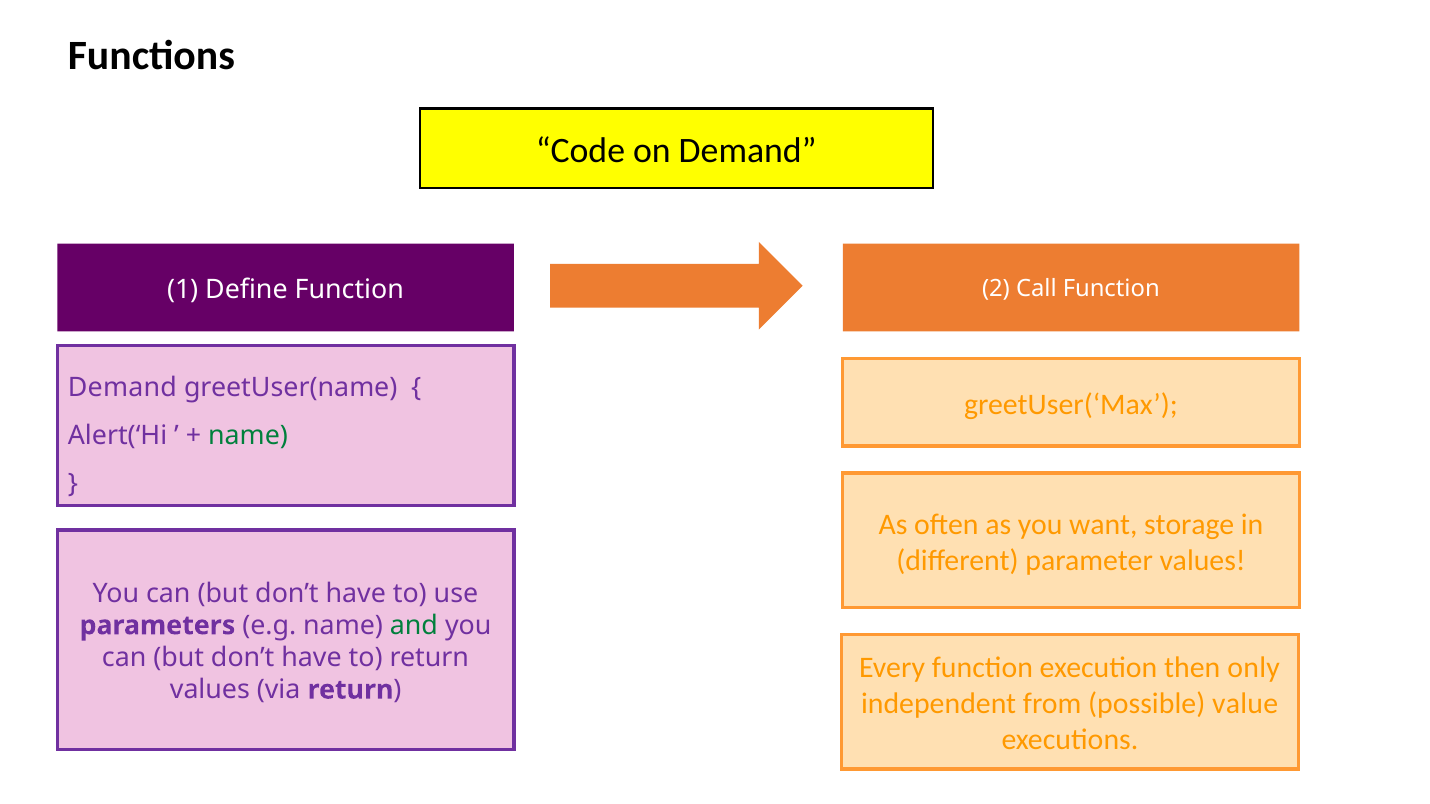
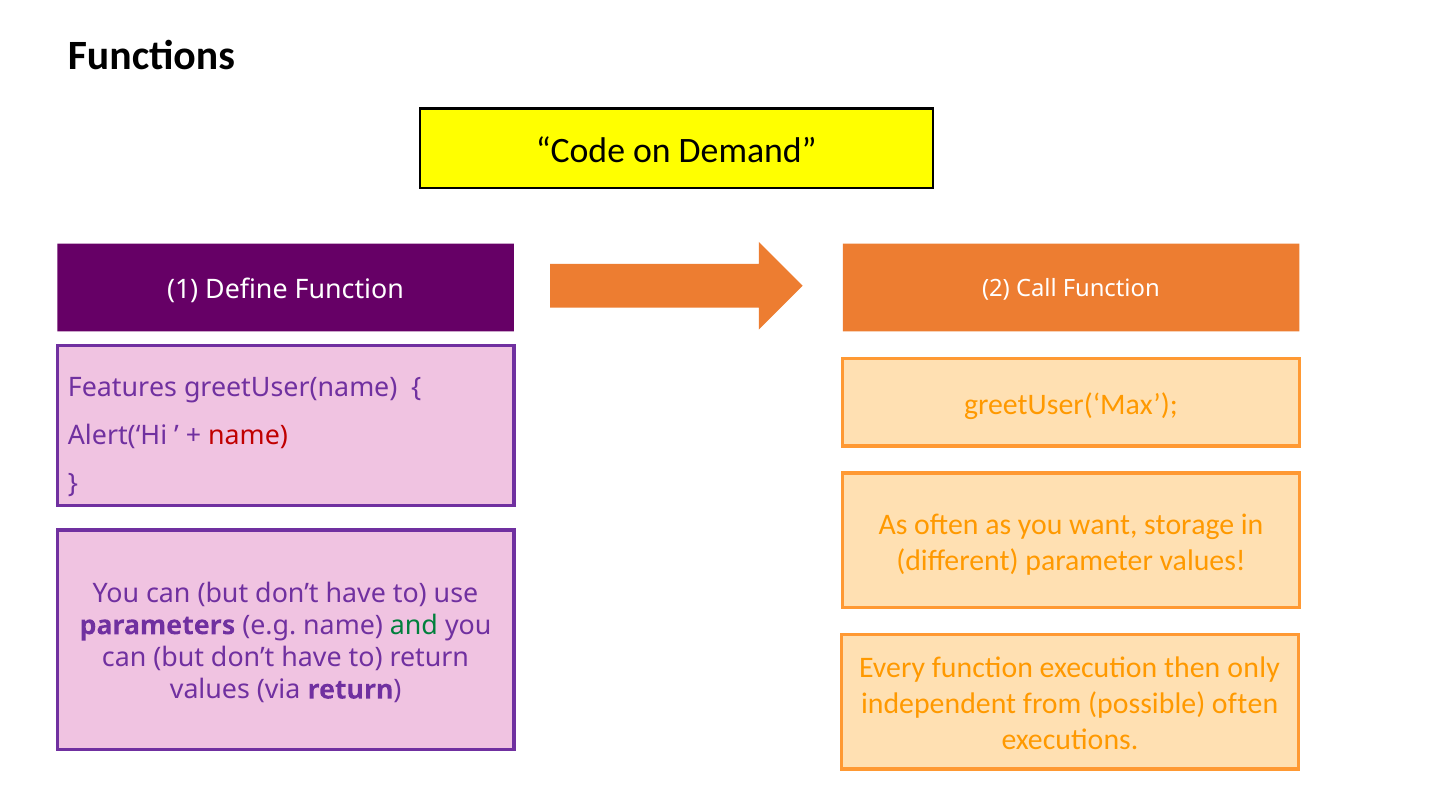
Demand at (122, 387): Demand -> Features
name at (248, 436) colour: green -> red
possible value: value -> often
